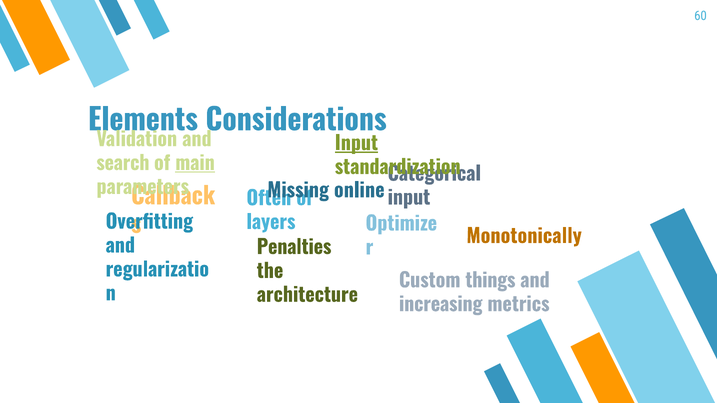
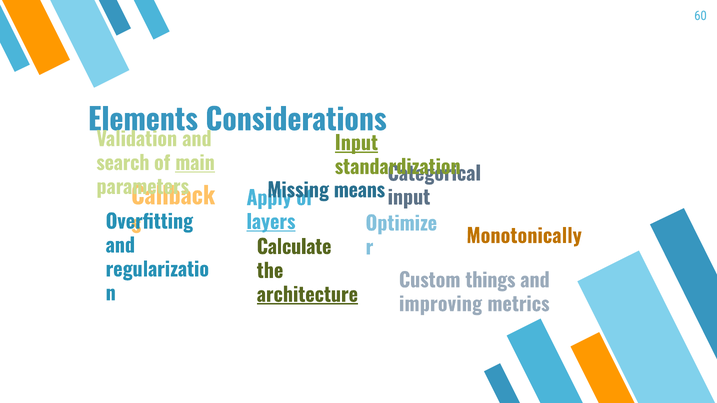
online: online -> means
Often: Often -> Apply
layers underline: none -> present
Penalties: Penalties -> Calculate
architecture underline: none -> present
increasing: increasing -> improving
